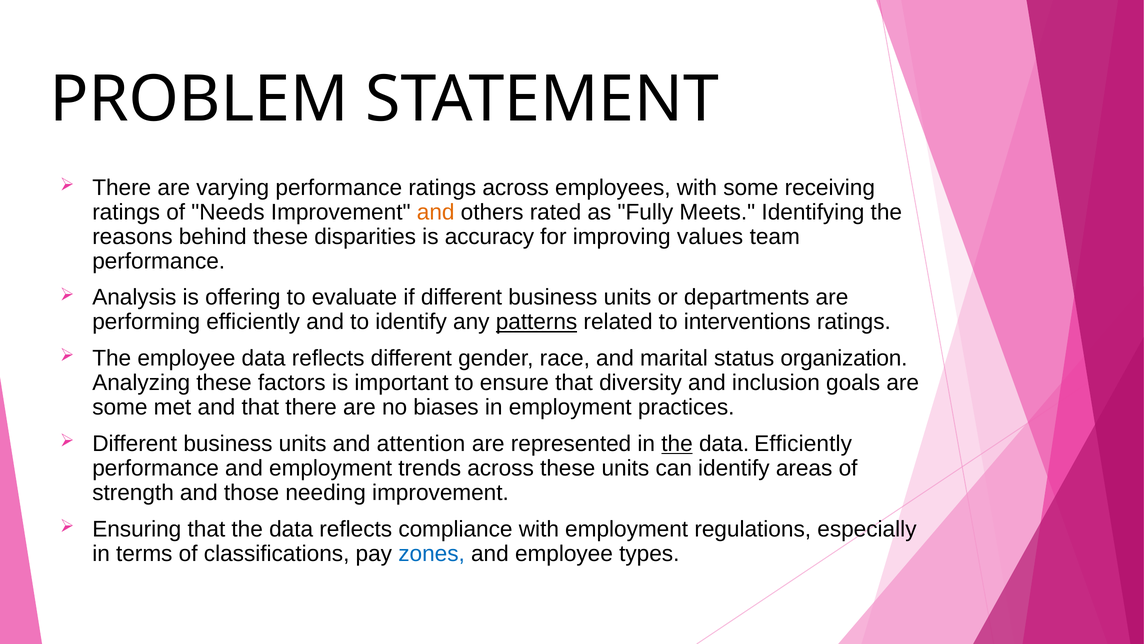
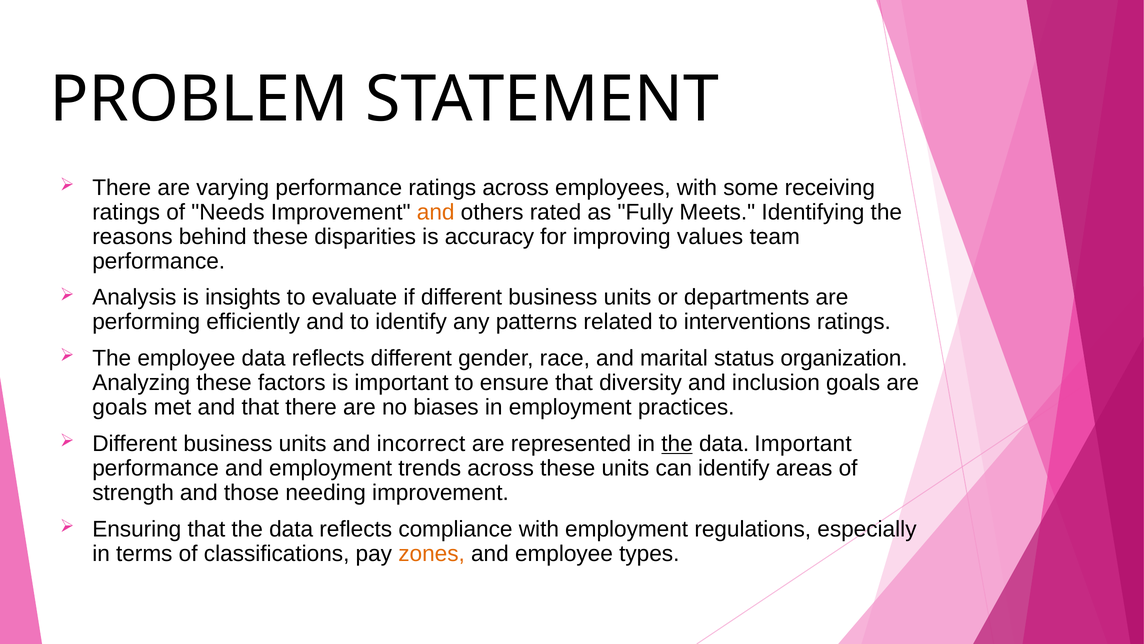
offering: offering -> insights
patterns underline: present -> none
some at (120, 407): some -> goals
attention: attention -> incorrect
data Efficiently: Efficiently -> Important
zones colour: blue -> orange
